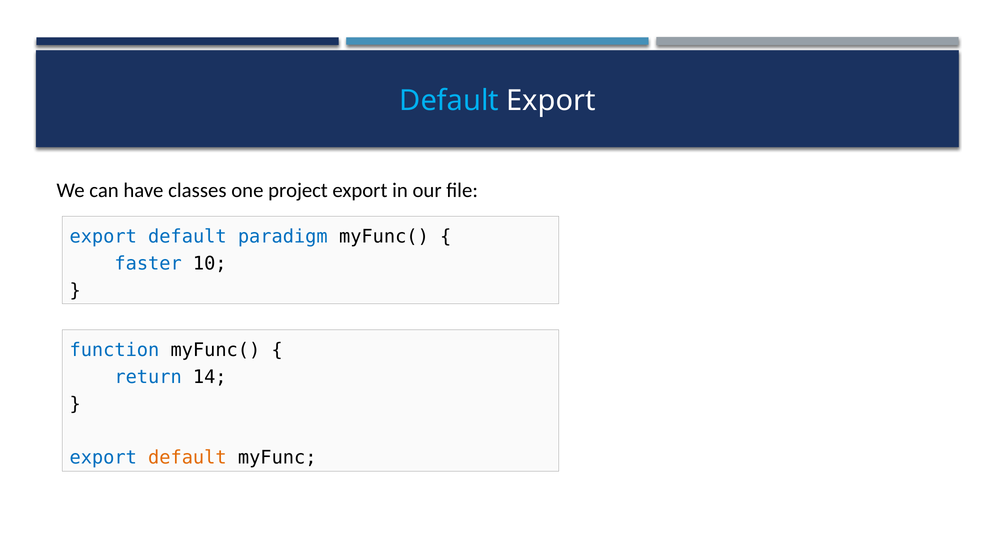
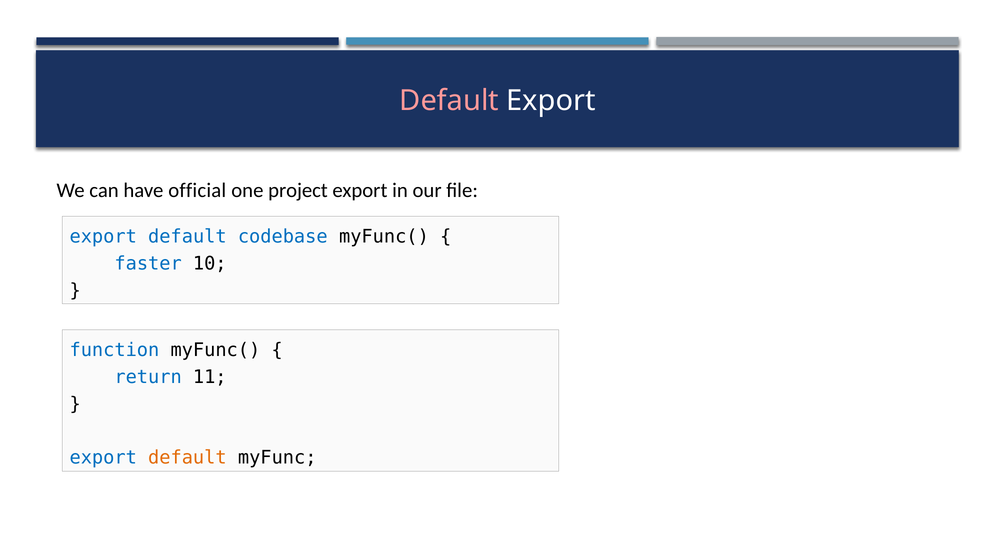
Default at (449, 100) colour: light blue -> pink
classes: classes -> official
paradigm: paradigm -> codebase
14: 14 -> 11
